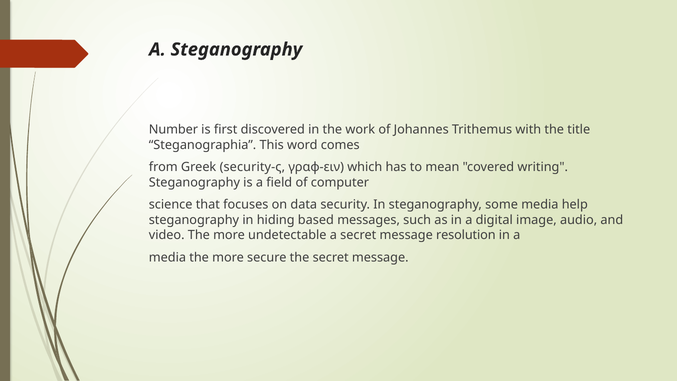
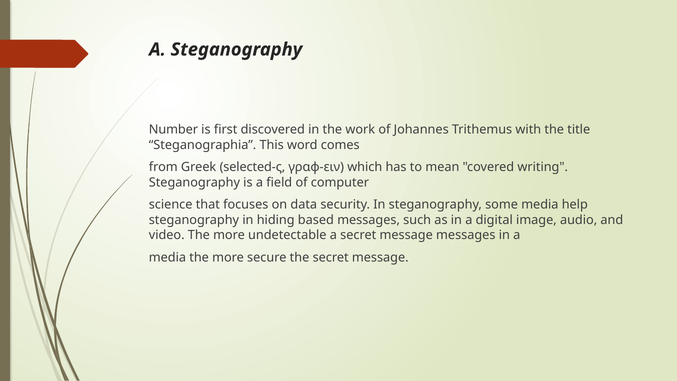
security-ς: security-ς -> selected-ς
message resolution: resolution -> messages
